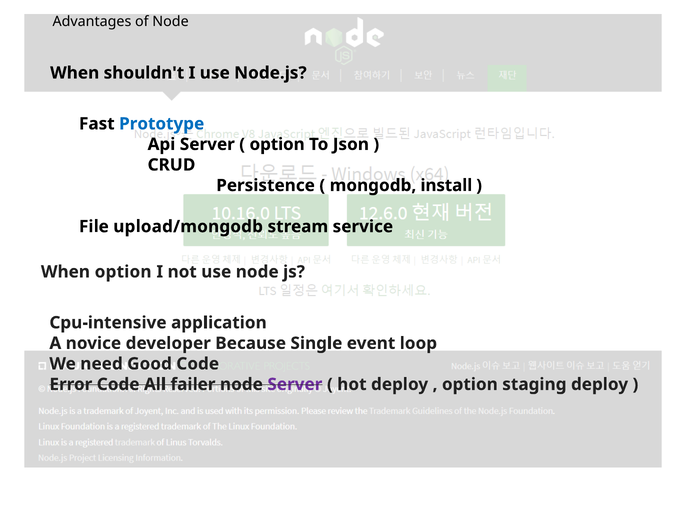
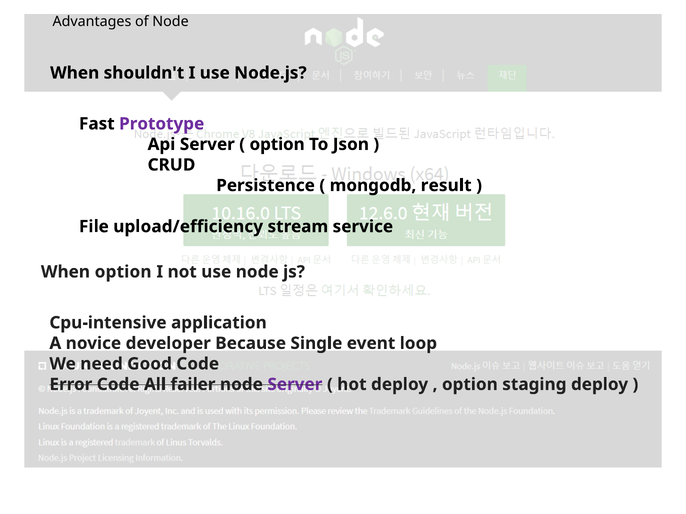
Prototype colour: blue -> purple
install: install -> result
upload/mongodb: upload/mongodb -> upload/efficiency
